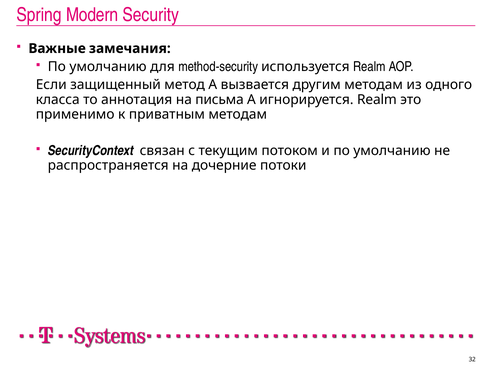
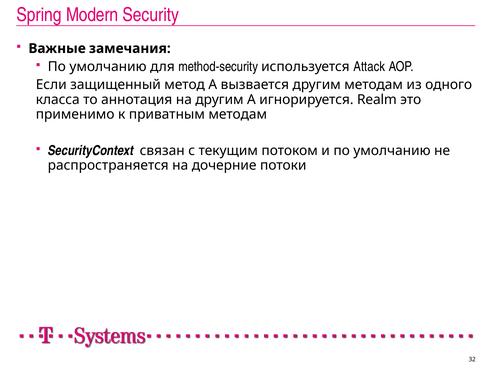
используется Realm: Realm -> Attack
на письма: письма -> другим
